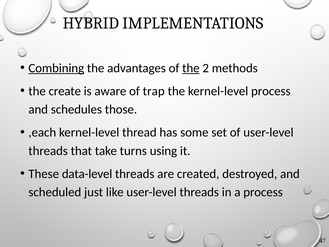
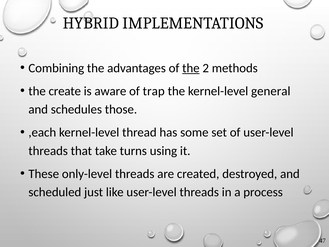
Combining underline: present -> none
kernel-level process: process -> general
data-level: data-level -> only-level
